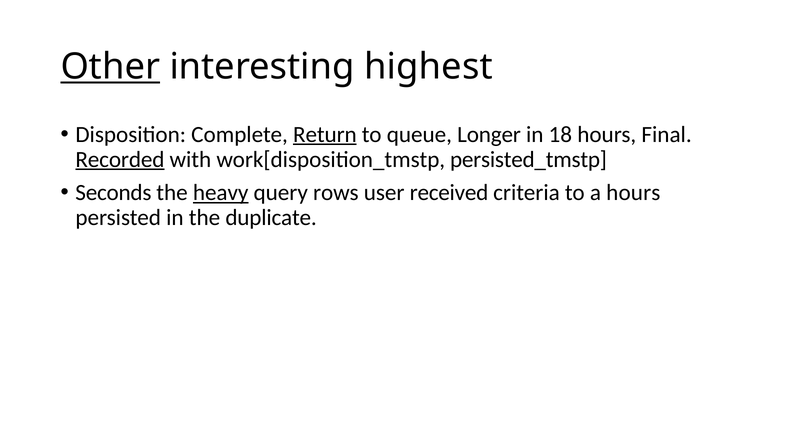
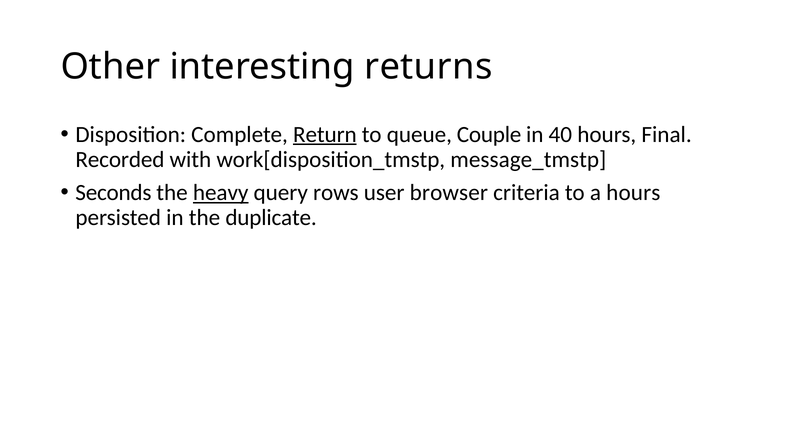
Other underline: present -> none
highest: highest -> returns
Longer: Longer -> Couple
18: 18 -> 40
Recorded underline: present -> none
persisted_tmstp: persisted_tmstp -> message_tmstp
received: received -> browser
